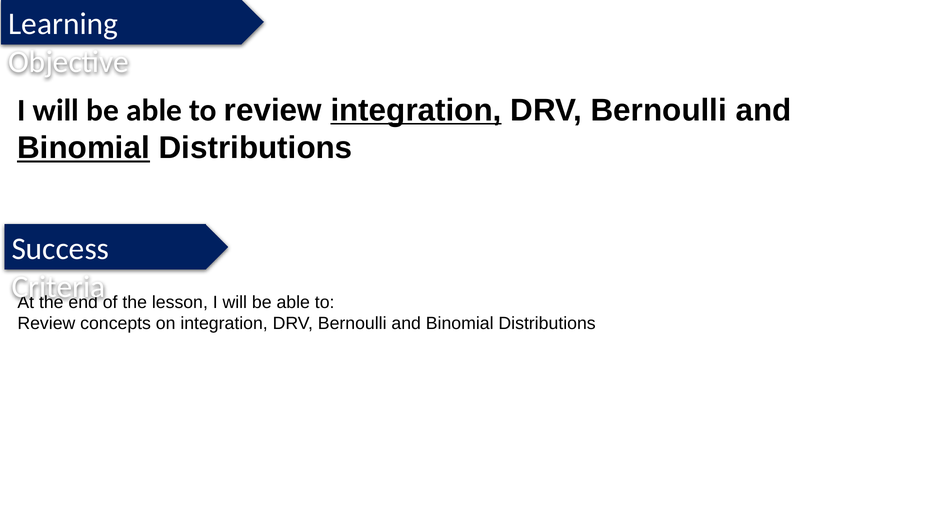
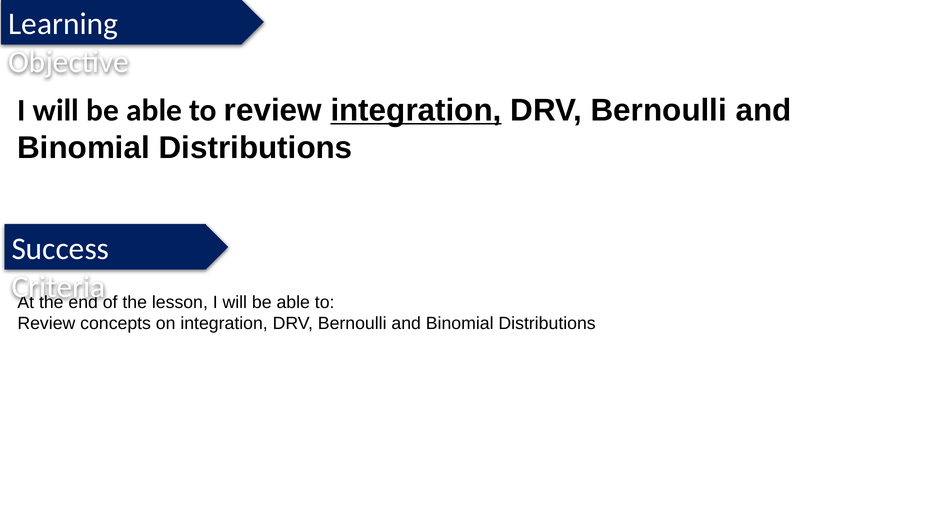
Binomial at (84, 148) underline: present -> none
